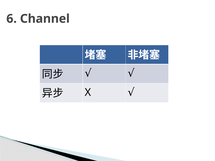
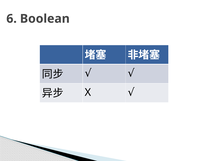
Channel: Channel -> Boolean
